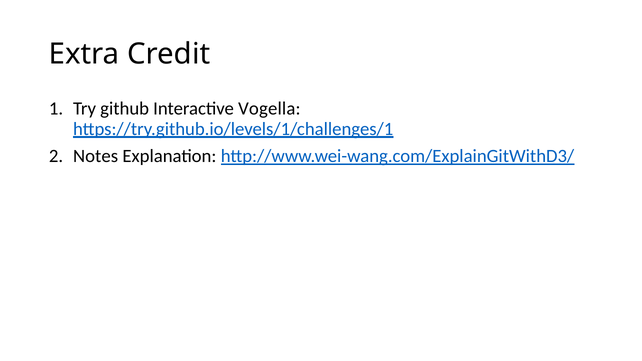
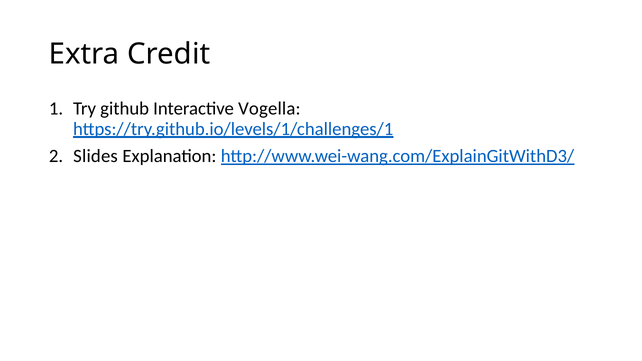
Notes: Notes -> Slides
